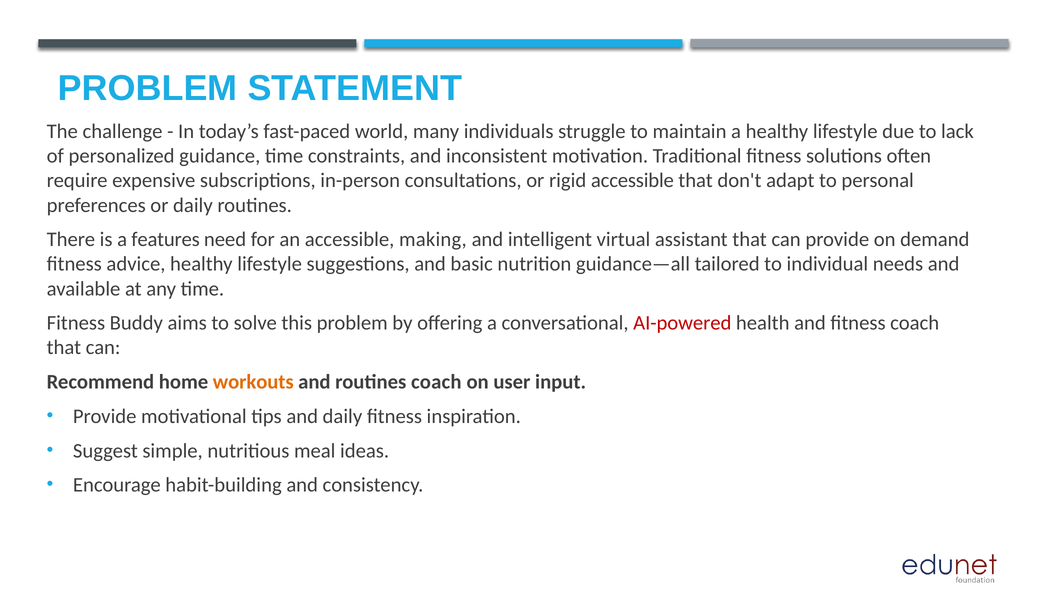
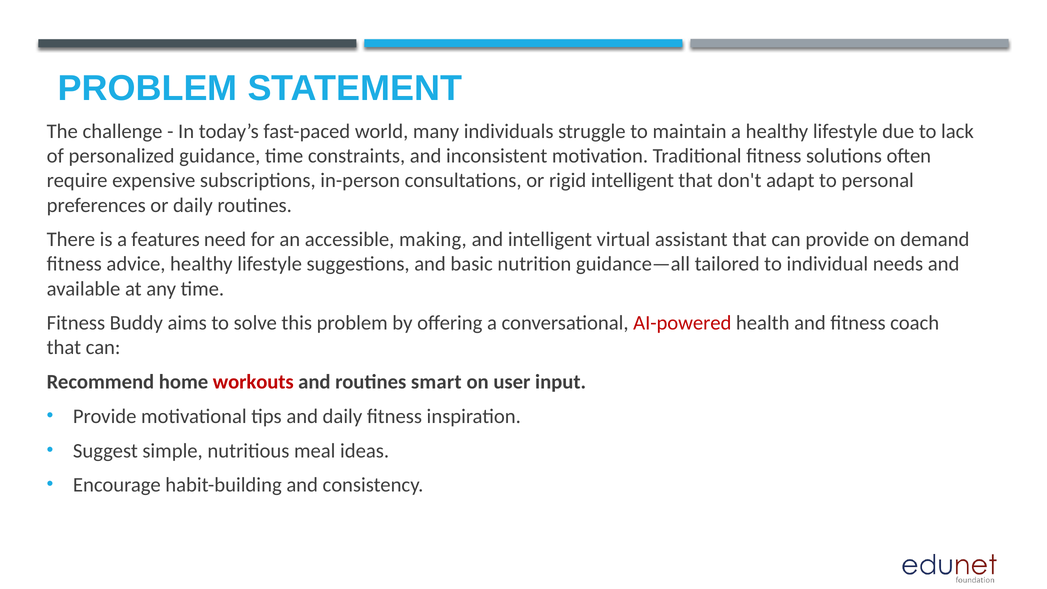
rigid accessible: accessible -> intelligent
workouts colour: orange -> red
routines coach: coach -> smart
